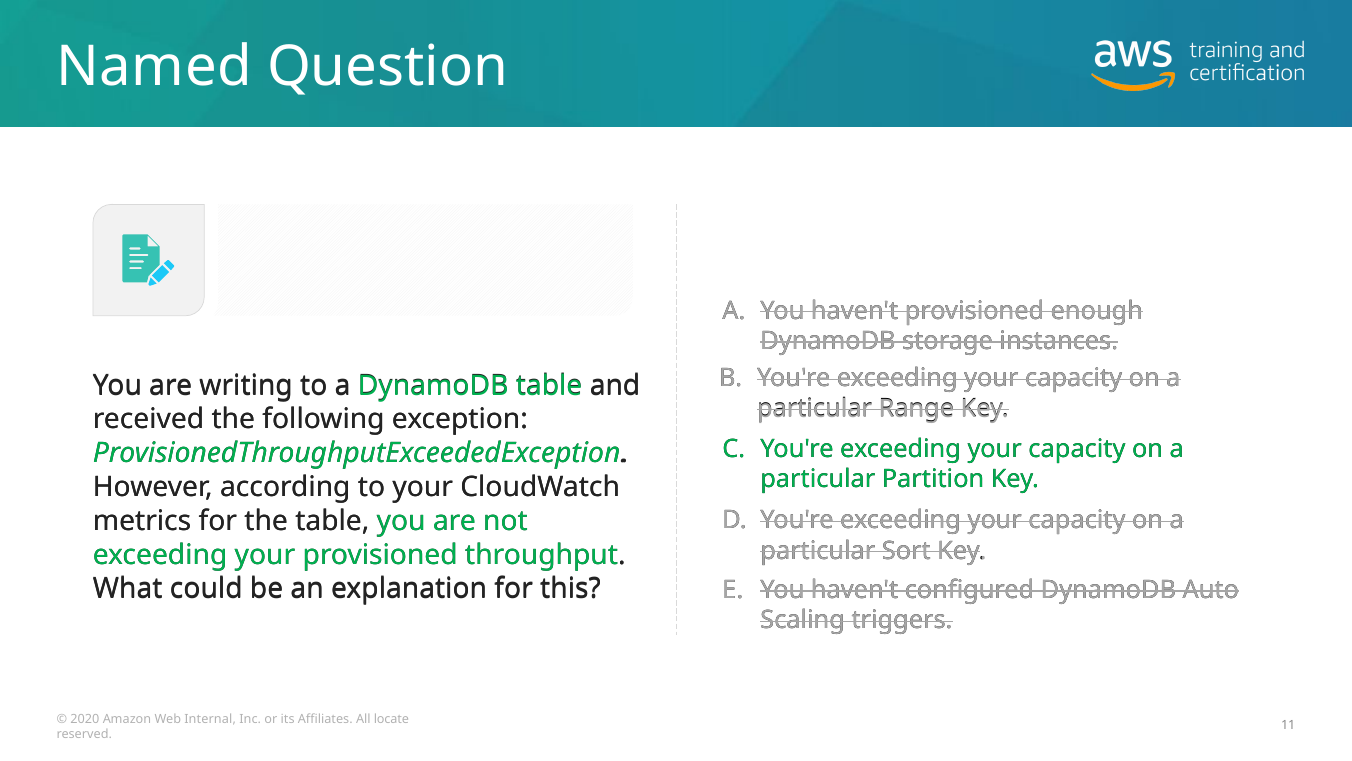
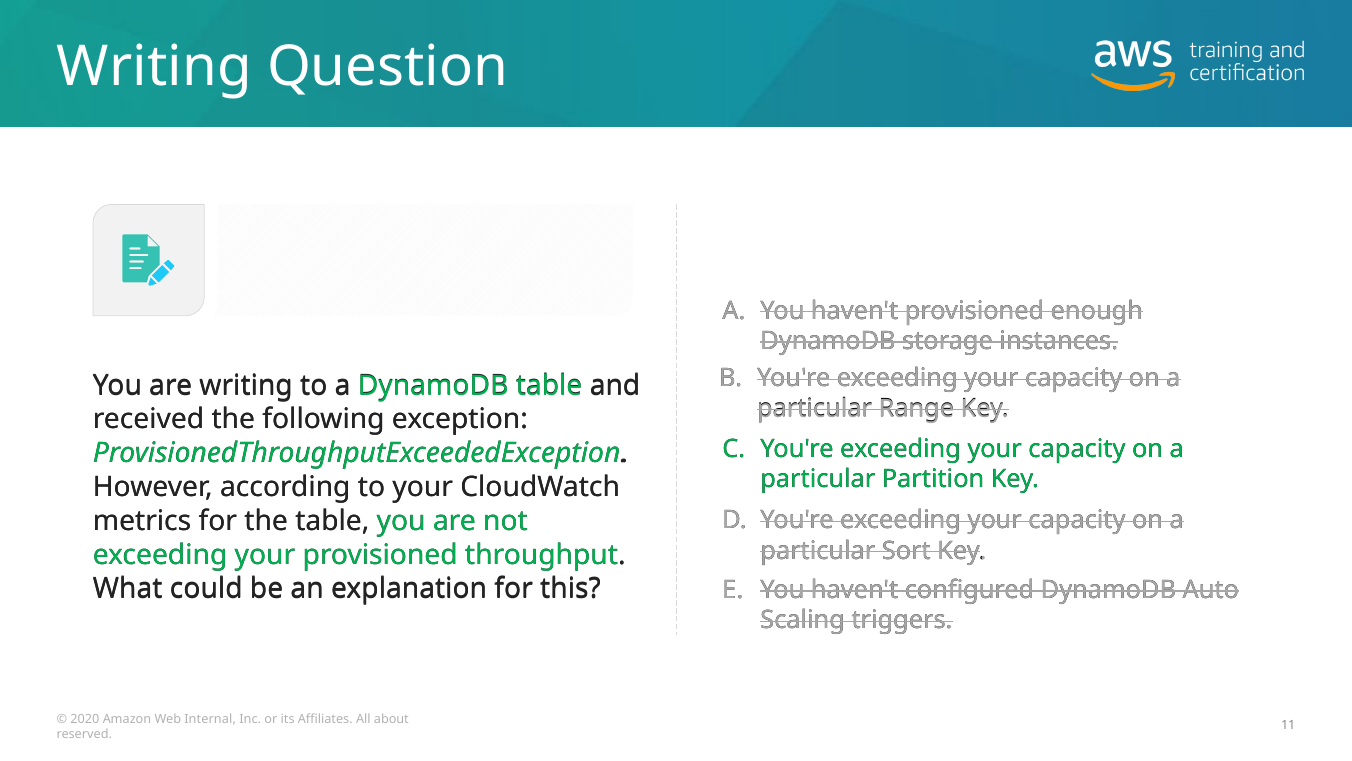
Named at (154, 66): Named -> Writing
locate: locate -> about
